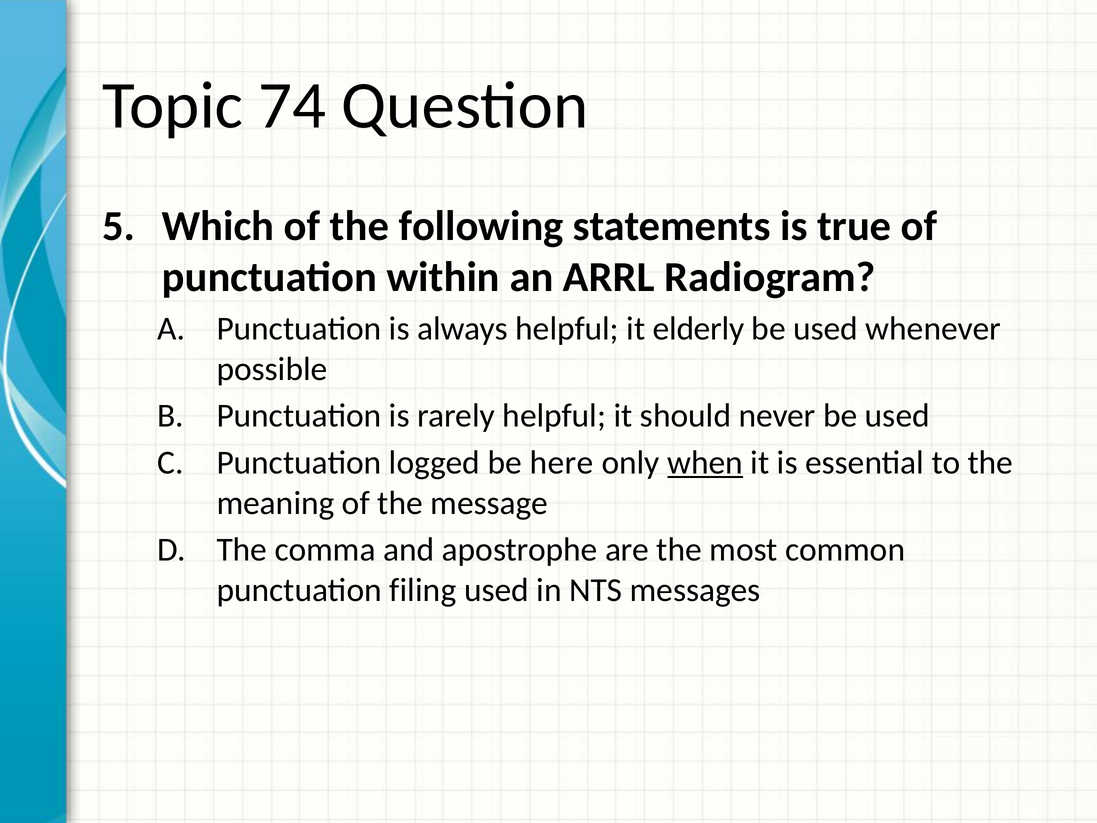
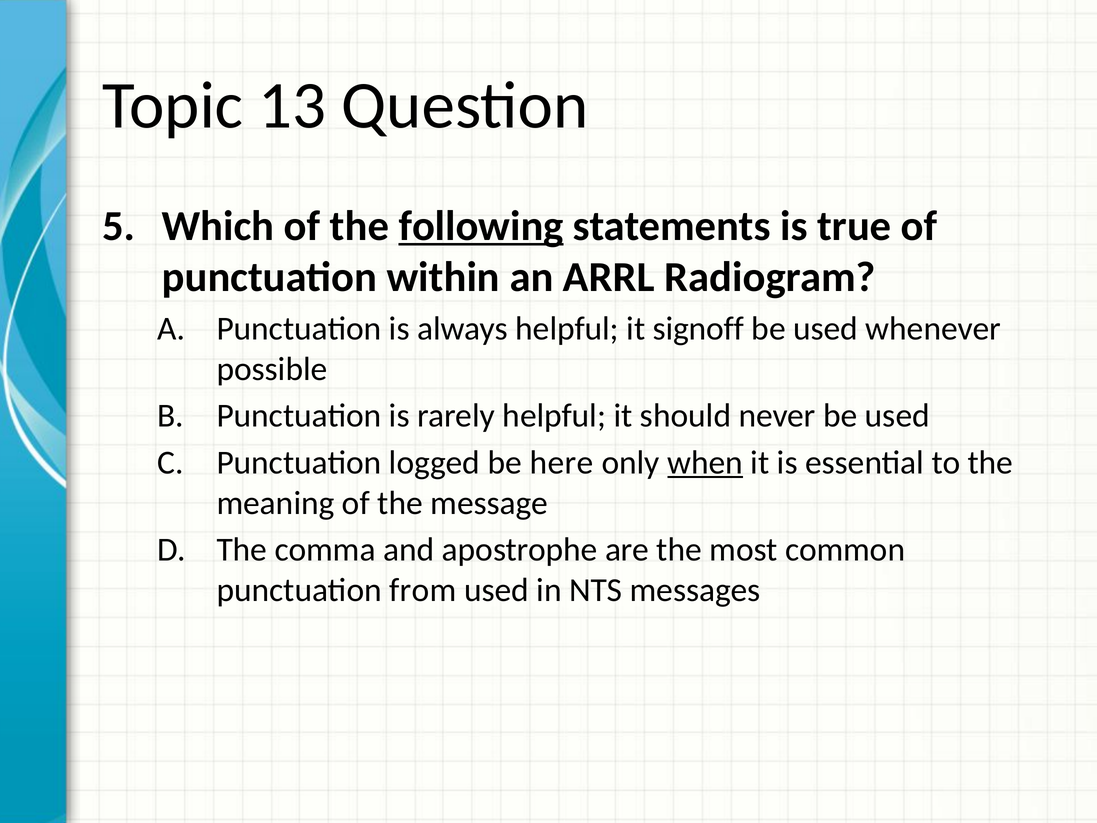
74: 74 -> 13
following underline: none -> present
elderly: elderly -> signoff
filing: filing -> from
